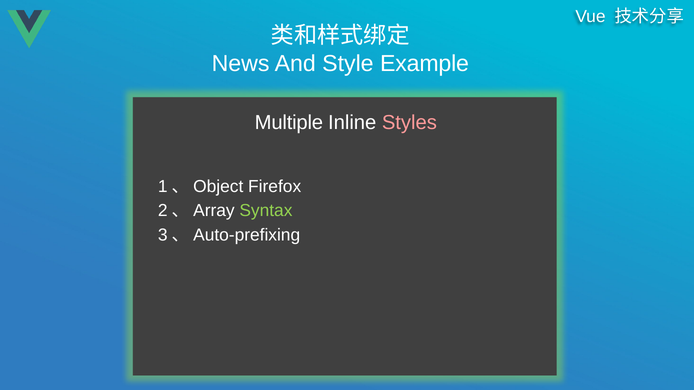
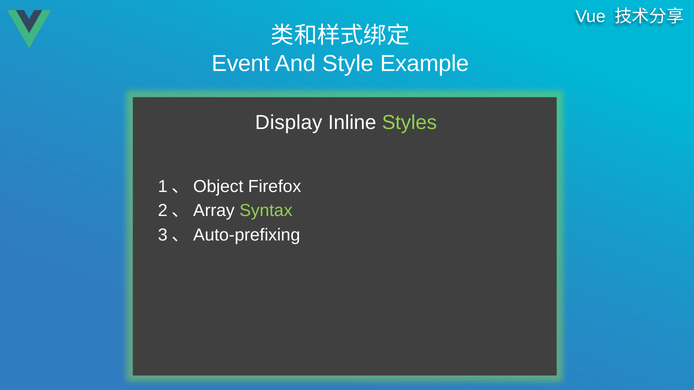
News: News -> Event
Multiple: Multiple -> Display
Styles colour: pink -> light green
